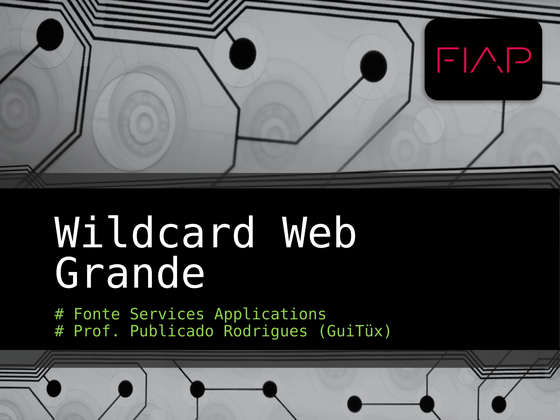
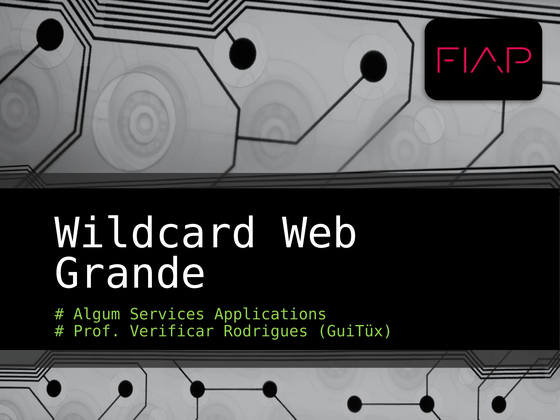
Fonte: Fonte -> Algum
Publicado: Publicado -> Verificar
